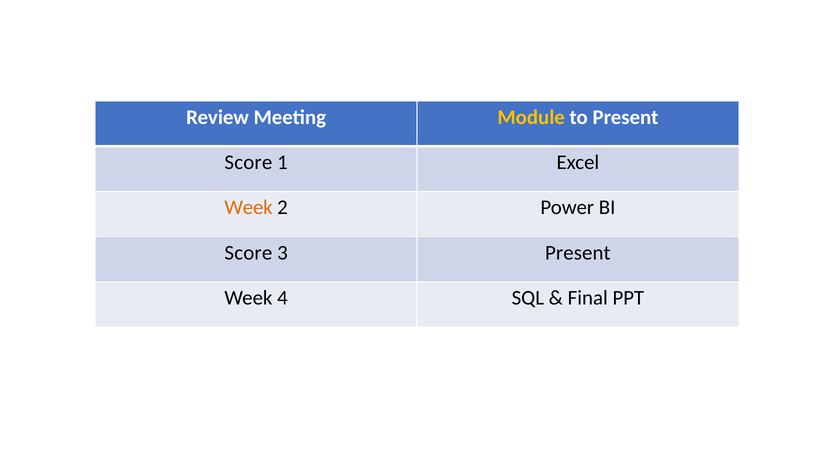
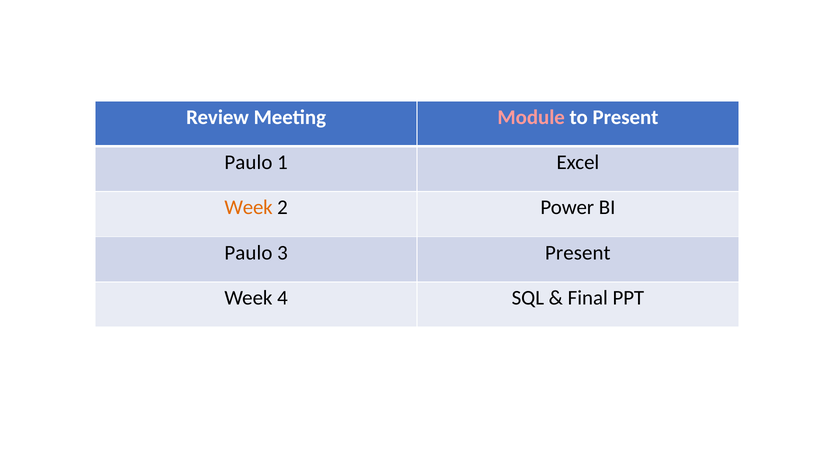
Module colour: yellow -> pink
Score at (248, 163): Score -> Paulo
Score at (248, 253): Score -> Paulo
